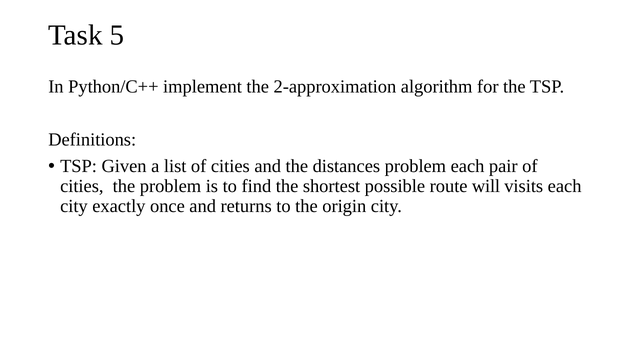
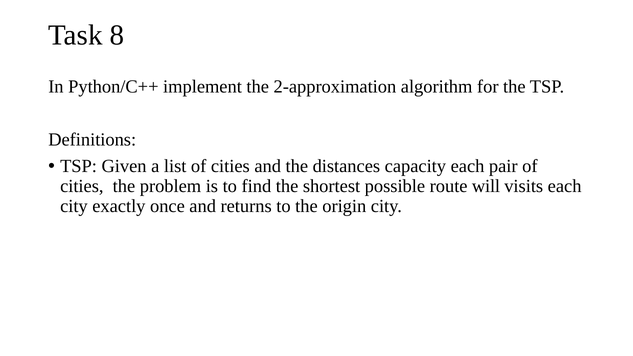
5: 5 -> 8
distances problem: problem -> capacity
